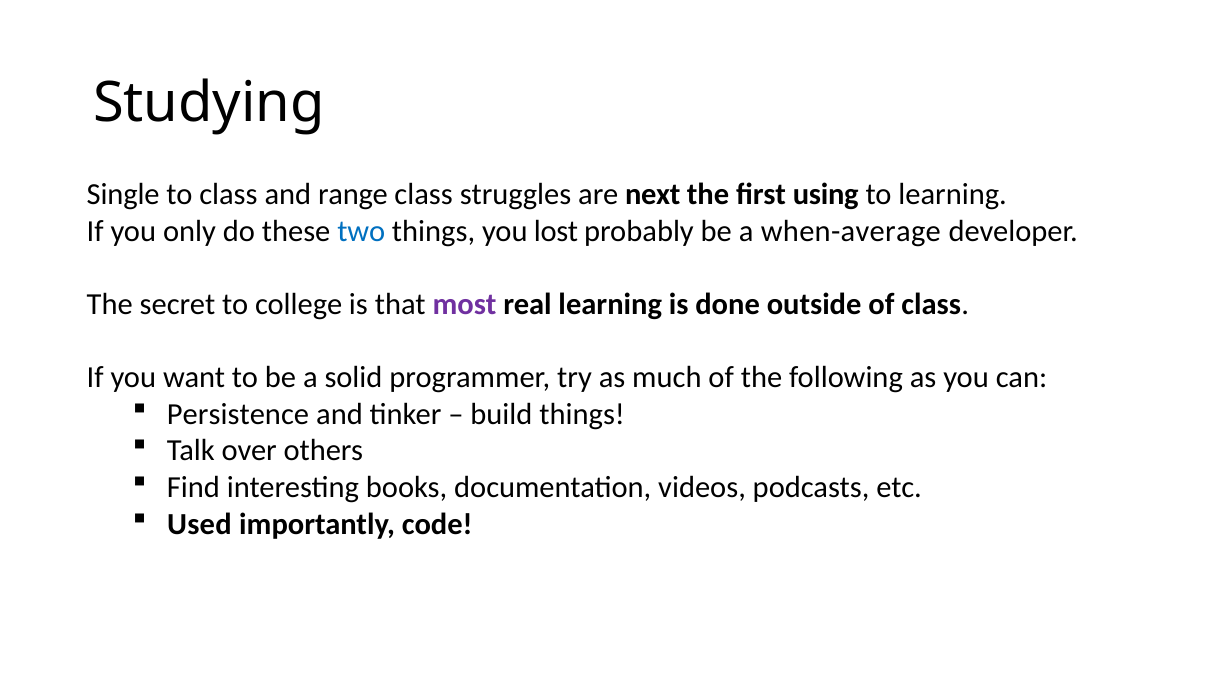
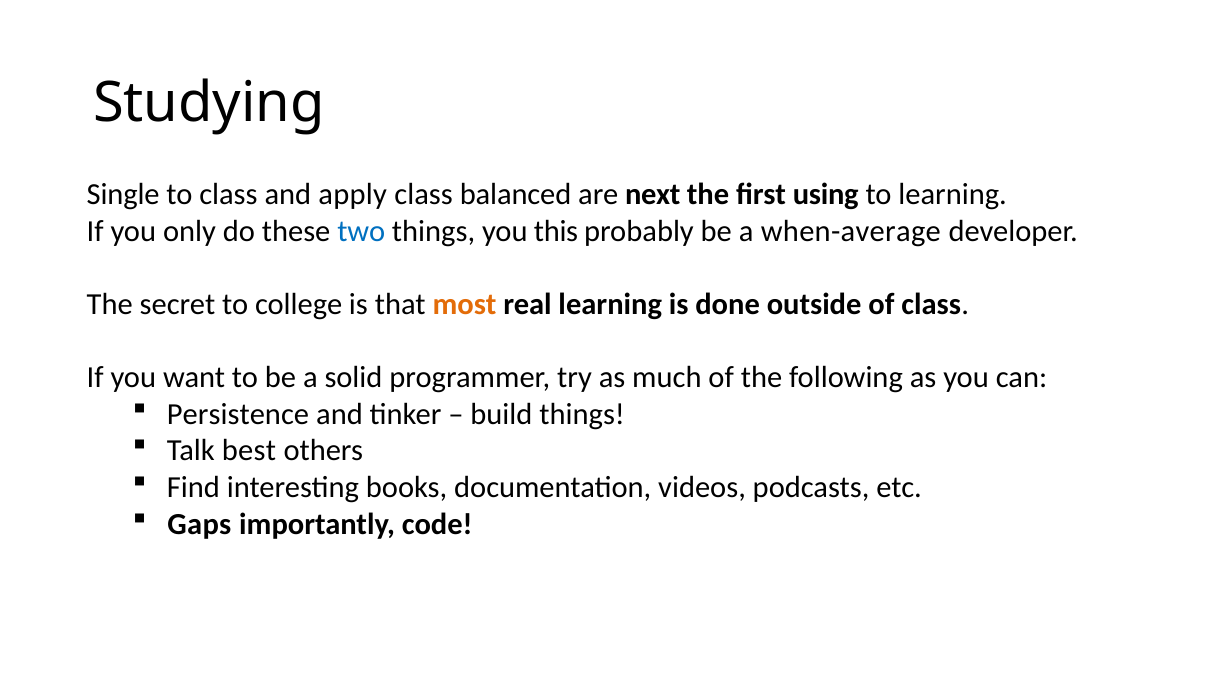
range: range -> apply
struggles: struggles -> balanced
lost: lost -> this
most colour: purple -> orange
over: over -> best
Used: Used -> Gaps
